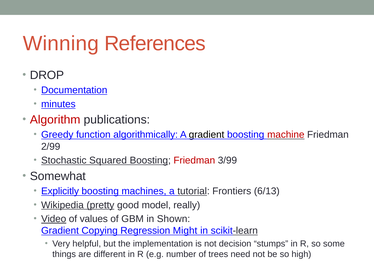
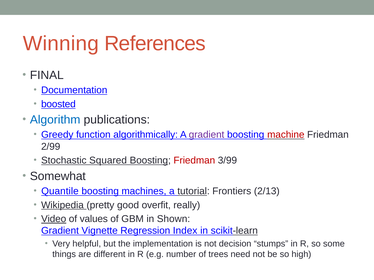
DROP: DROP -> FINAL
minutes: minutes -> boosted
Algorithm colour: red -> blue
gradient at (207, 135) colour: black -> purple
Explicitly: Explicitly -> Quantile
6/13: 6/13 -> 2/13
pretty underline: present -> none
model: model -> overfit
Copying: Copying -> Vignette
Might: Might -> Index
